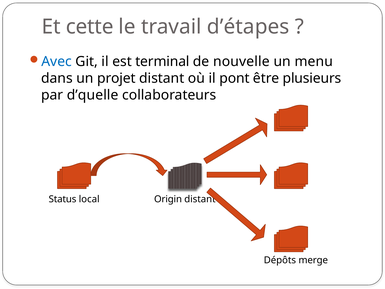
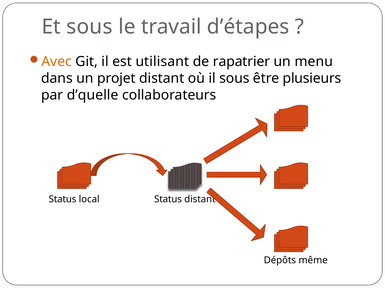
Et cette: cette -> sous
Avec colour: blue -> orange
terminal: terminal -> utilisant
nouvelle: nouvelle -> rapatrier
il pont: pont -> sous
local Origin: Origin -> Status
merge: merge -> même
